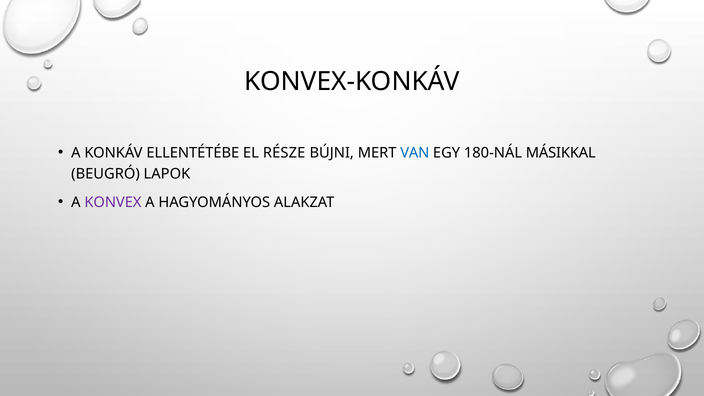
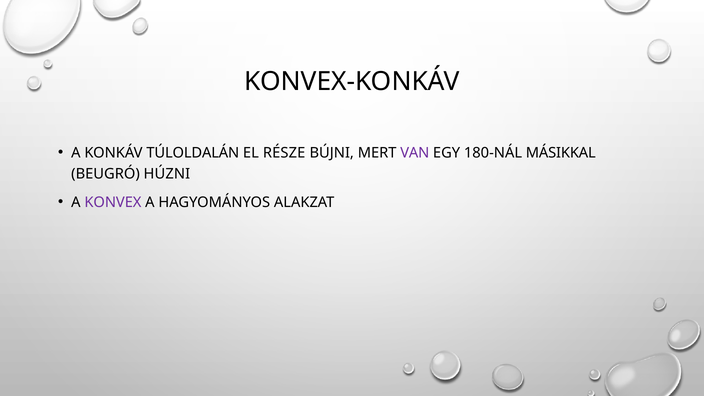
ELLENTÉTÉBE: ELLENTÉTÉBE -> TÚLOLDALÁN
VAN colour: blue -> purple
LAPOK: LAPOK -> HÚZNI
